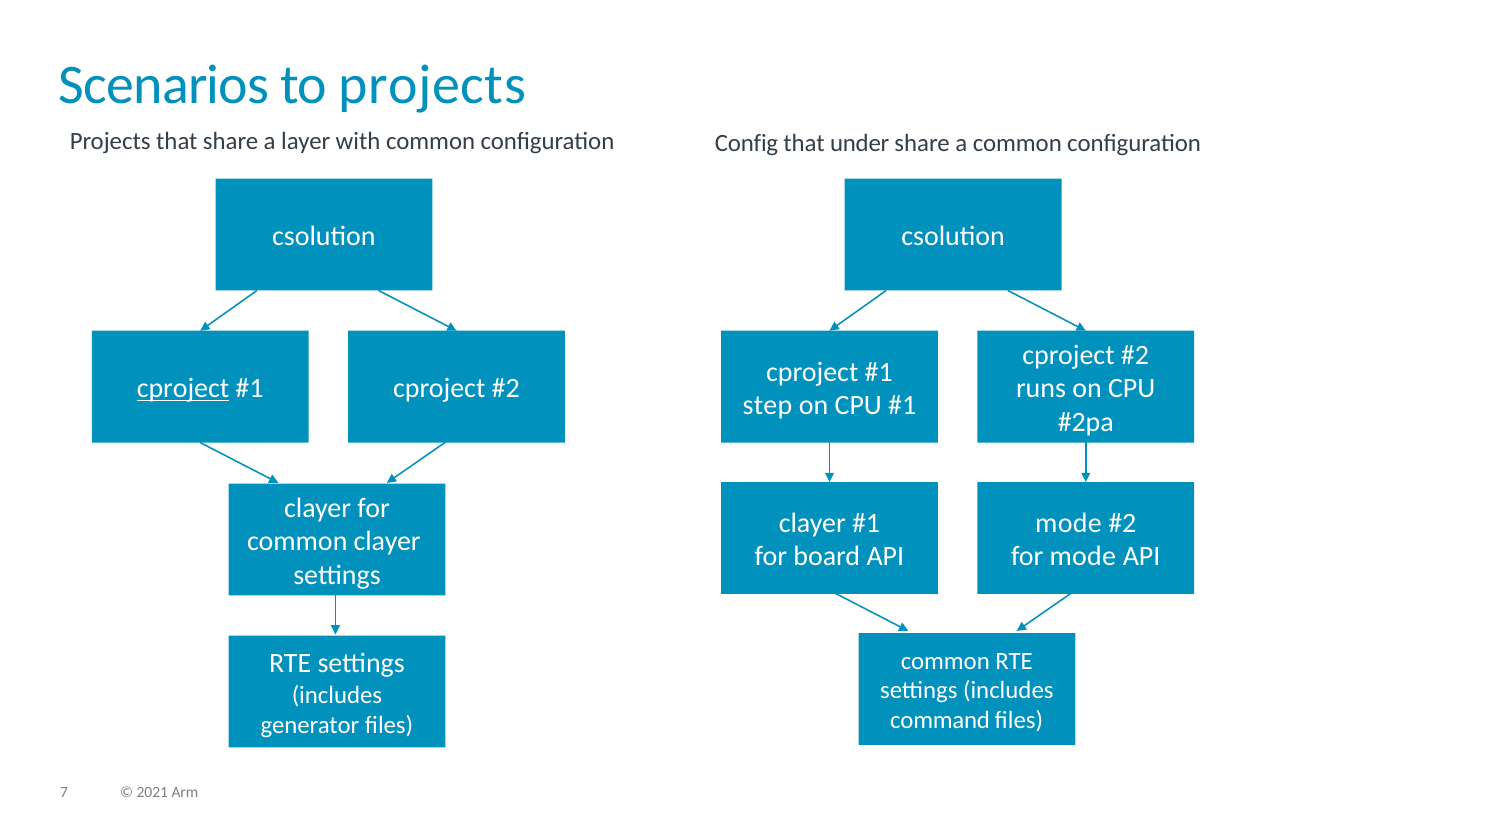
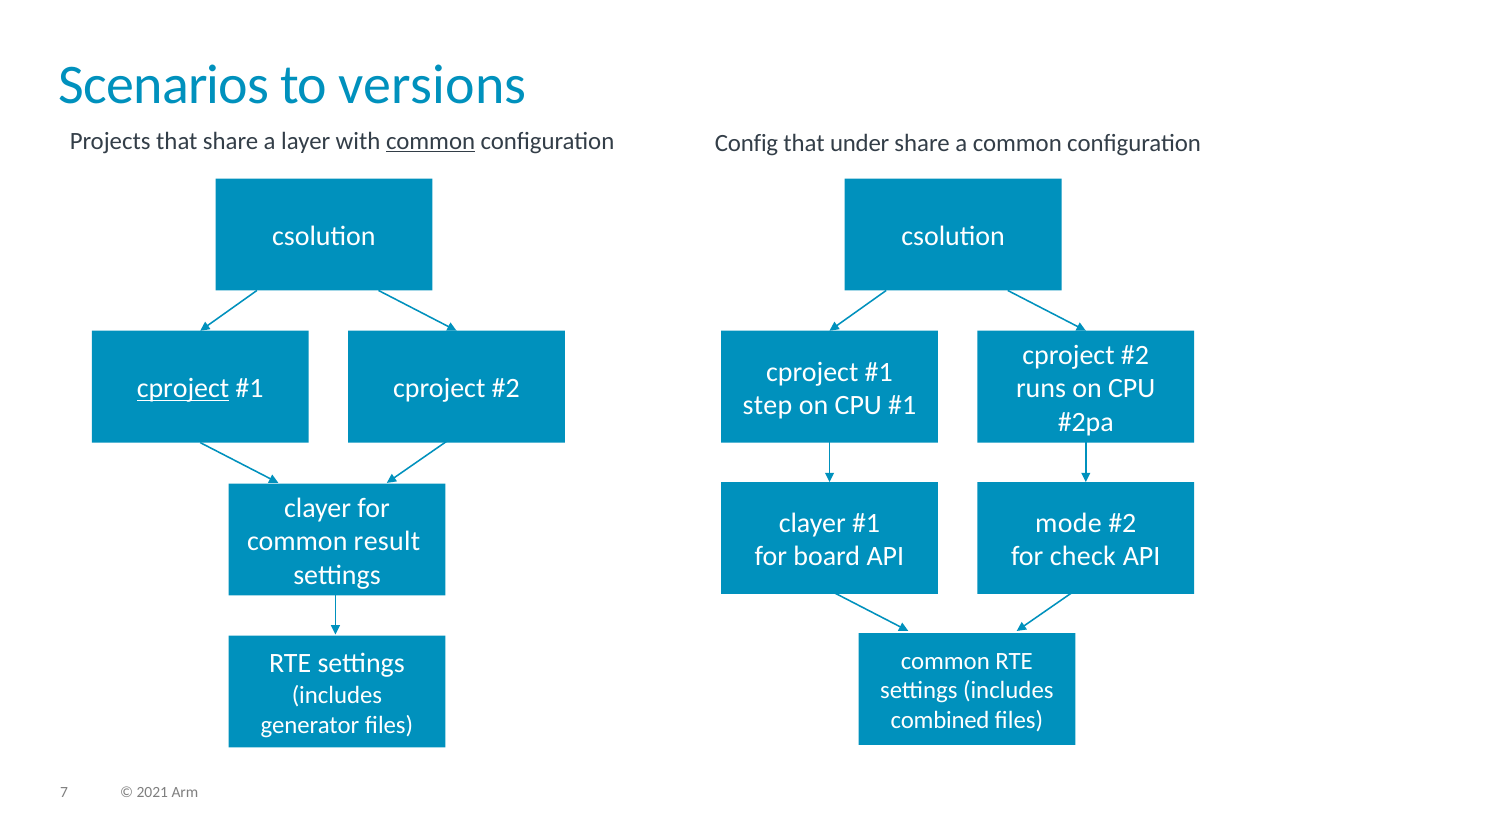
to projects: projects -> versions
common at (431, 141) underline: none -> present
common clayer: clayer -> result
for mode: mode -> check
command: command -> combined
